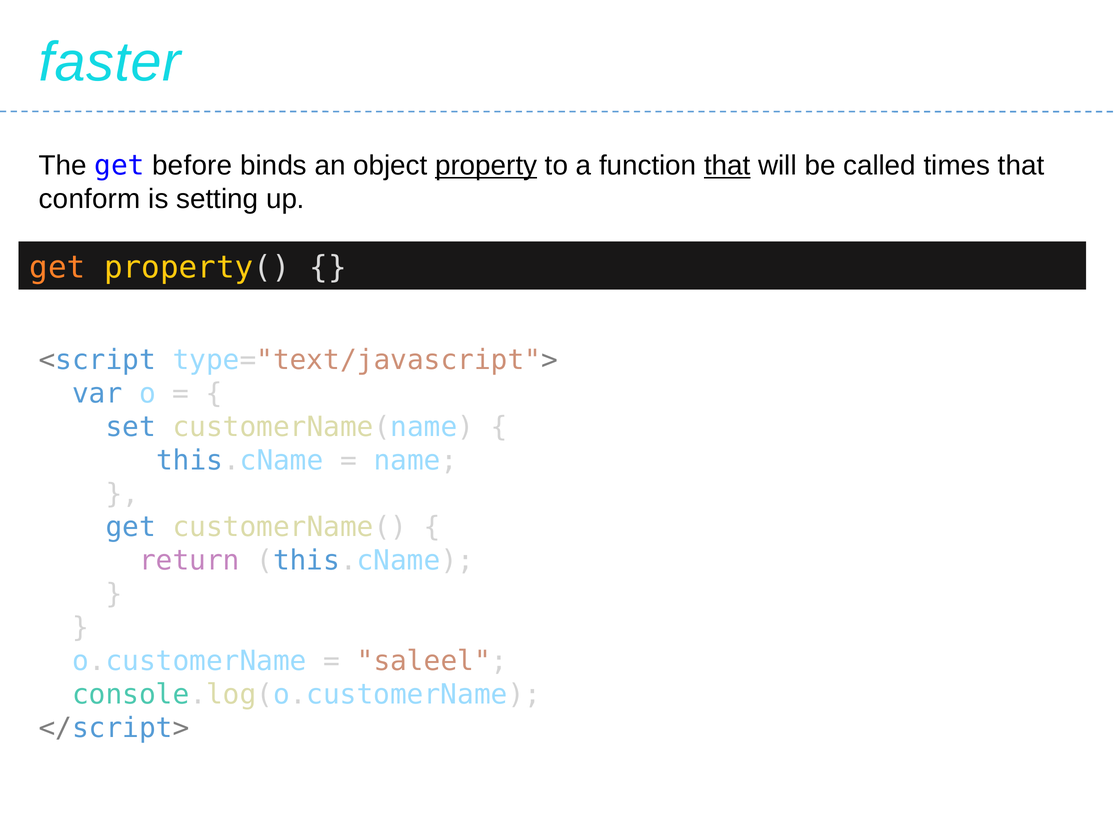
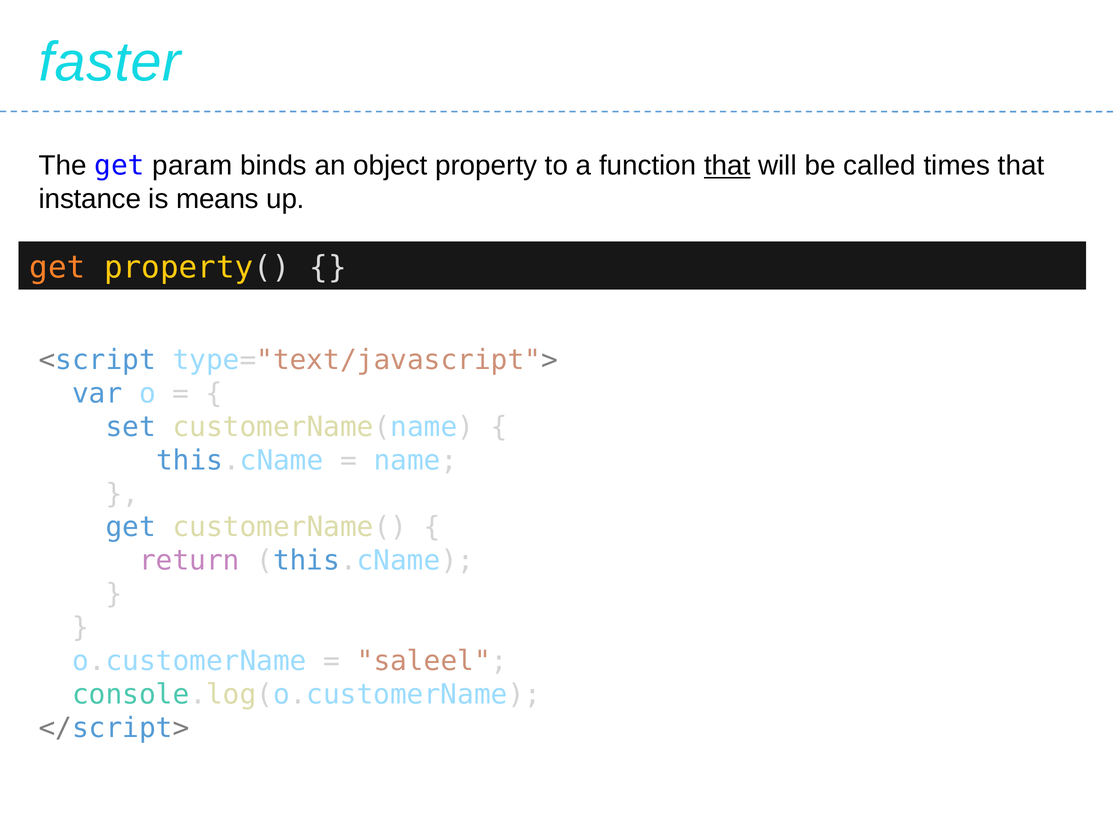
before: before -> param
property underline: present -> none
conform: conform -> instance
setting: setting -> means
